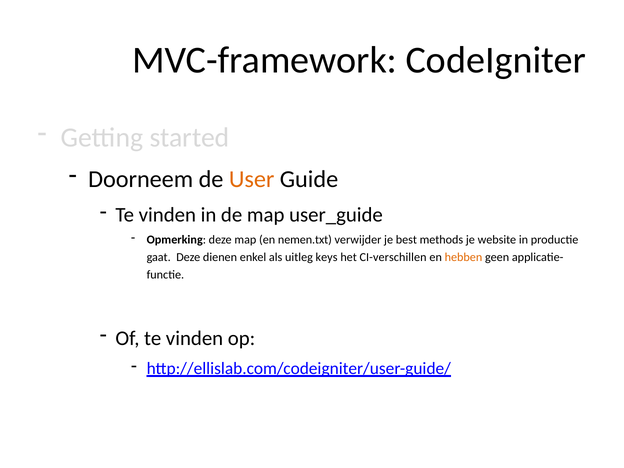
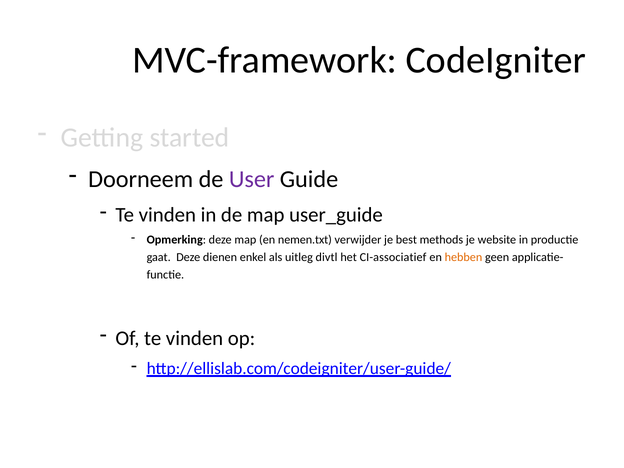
User colour: orange -> purple
keys: keys -> divtl
CI-verschillen: CI-verschillen -> CI-associatief
